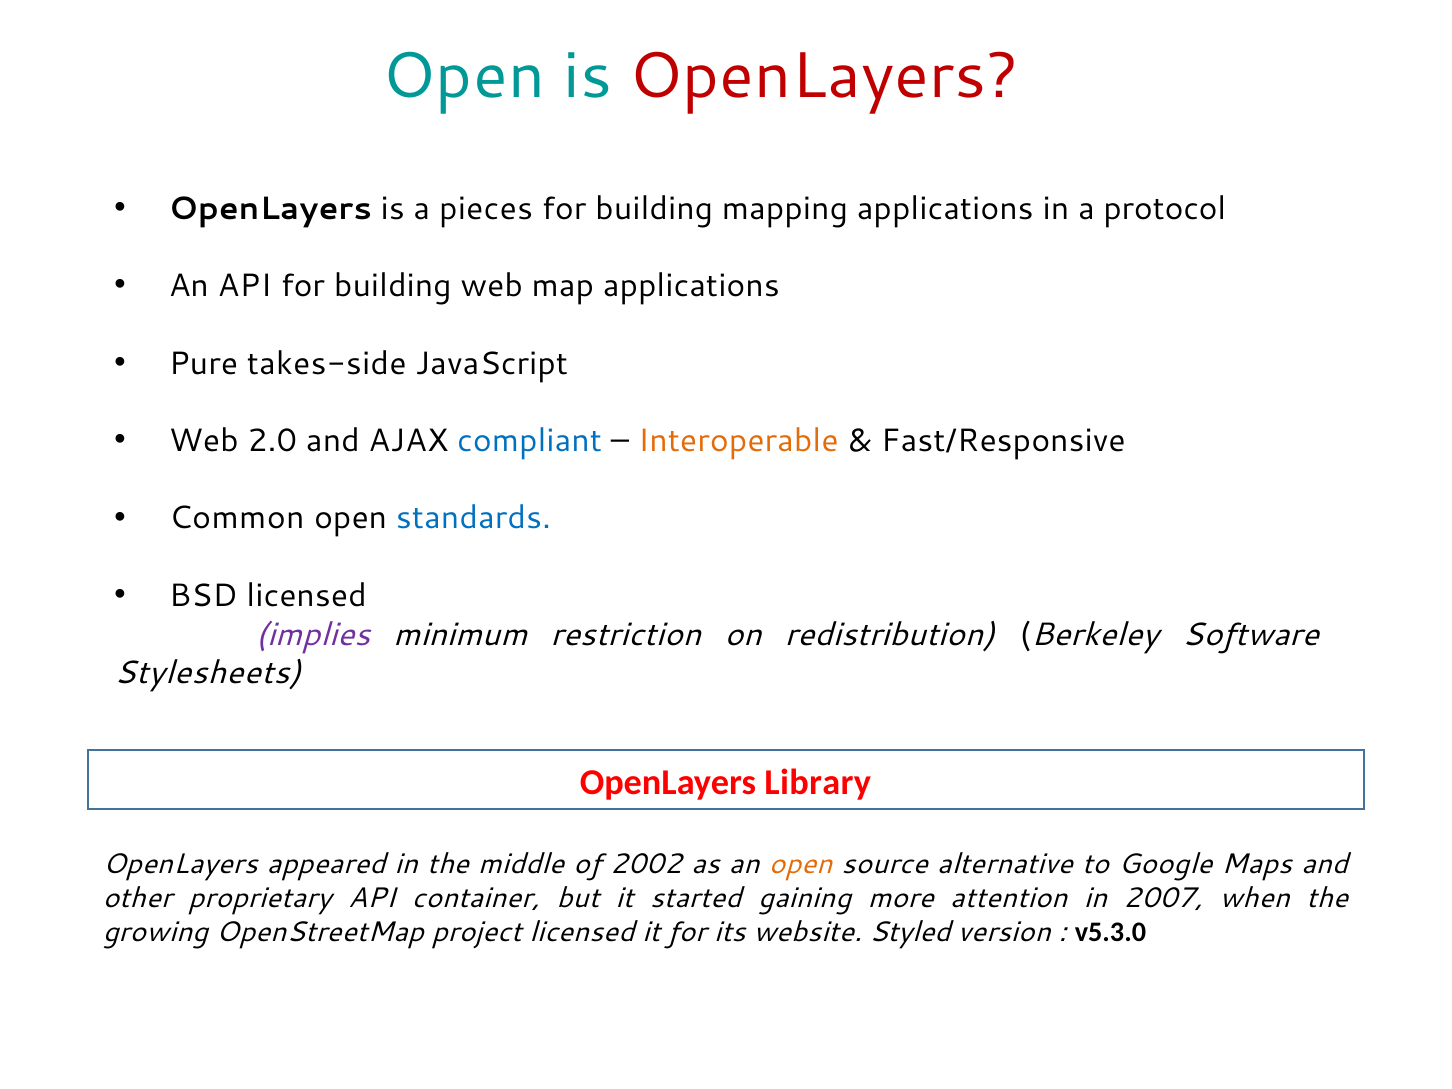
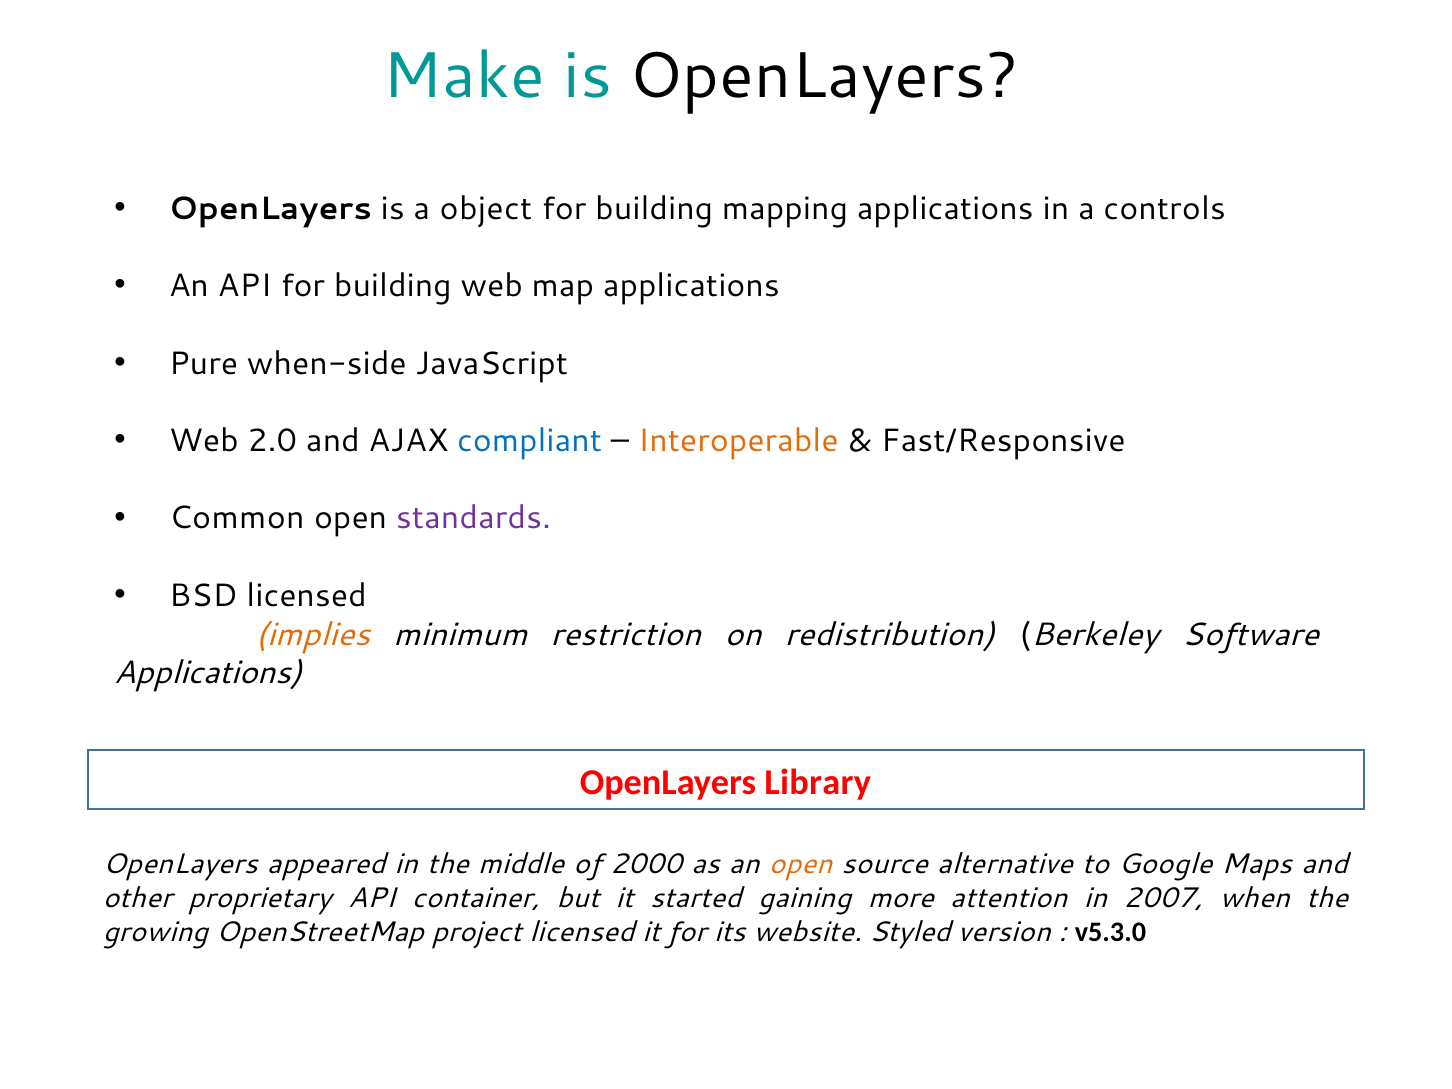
Open at (464, 76): Open -> Make
OpenLayers at (825, 76) colour: red -> black
pieces: pieces -> object
protocol: protocol -> controls
takes-side: takes-side -> when-side
standards colour: blue -> purple
implies colour: purple -> orange
Stylesheets at (208, 673): Stylesheets -> Applications
2002: 2002 -> 2000
